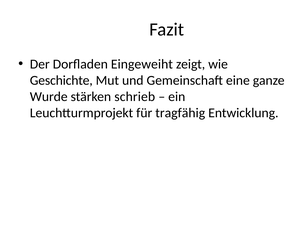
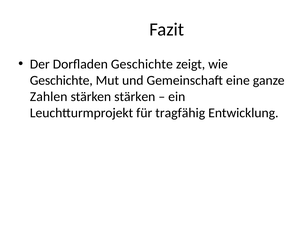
Dorfladen Eingeweiht: Eingeweiht -> Geschichte
Wurde: Wurde -> Zahlen
stärken schrieb: schrieb -> stärken
